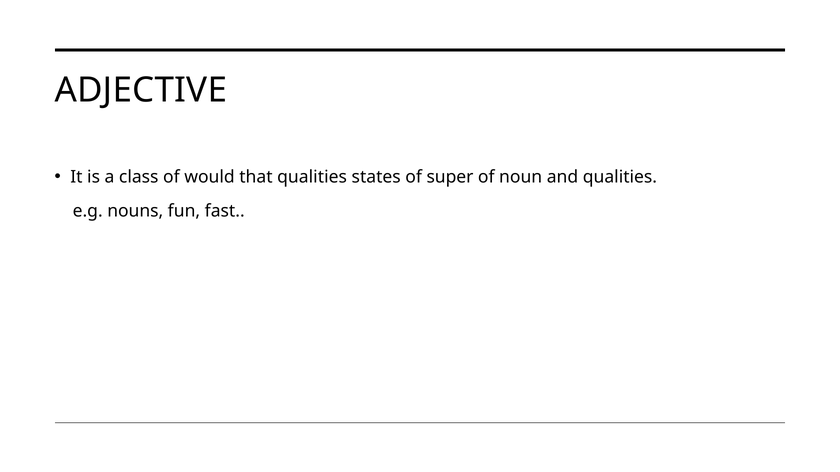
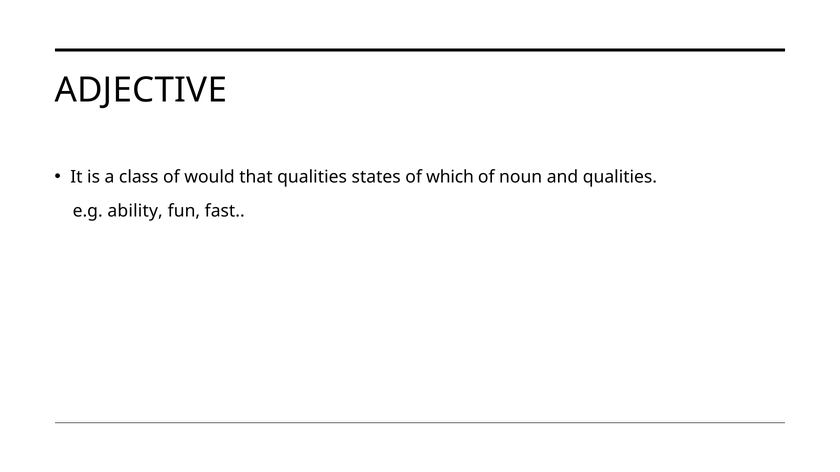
super: super -> which
nouns: nouns -> ability
